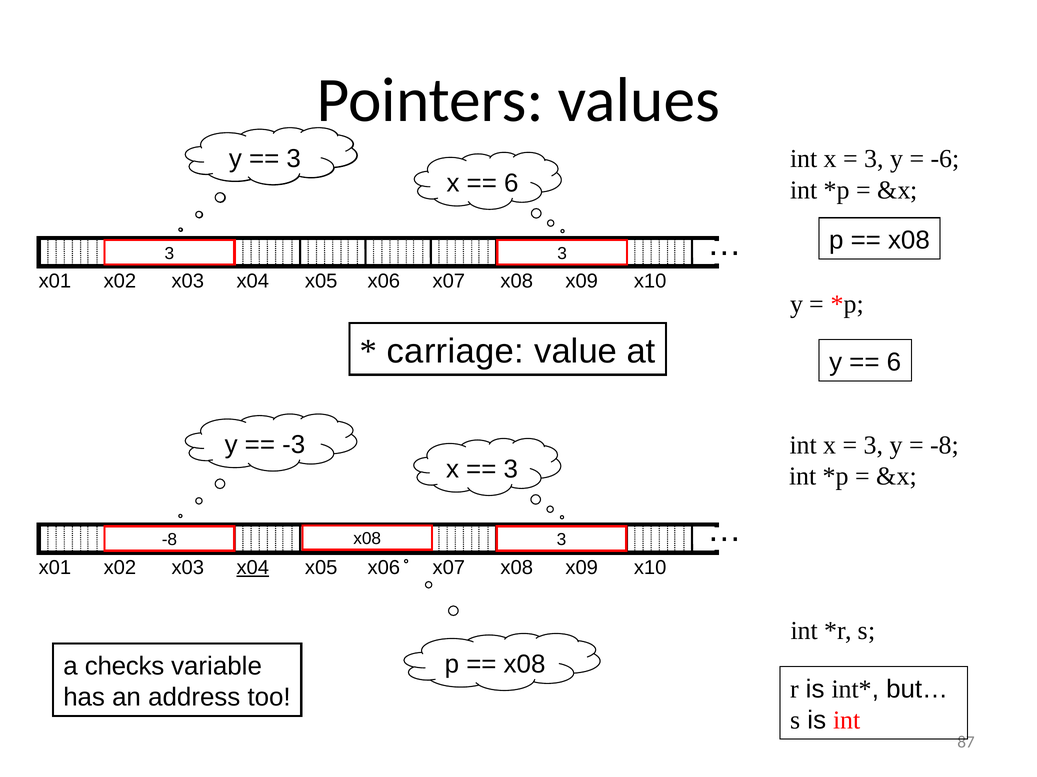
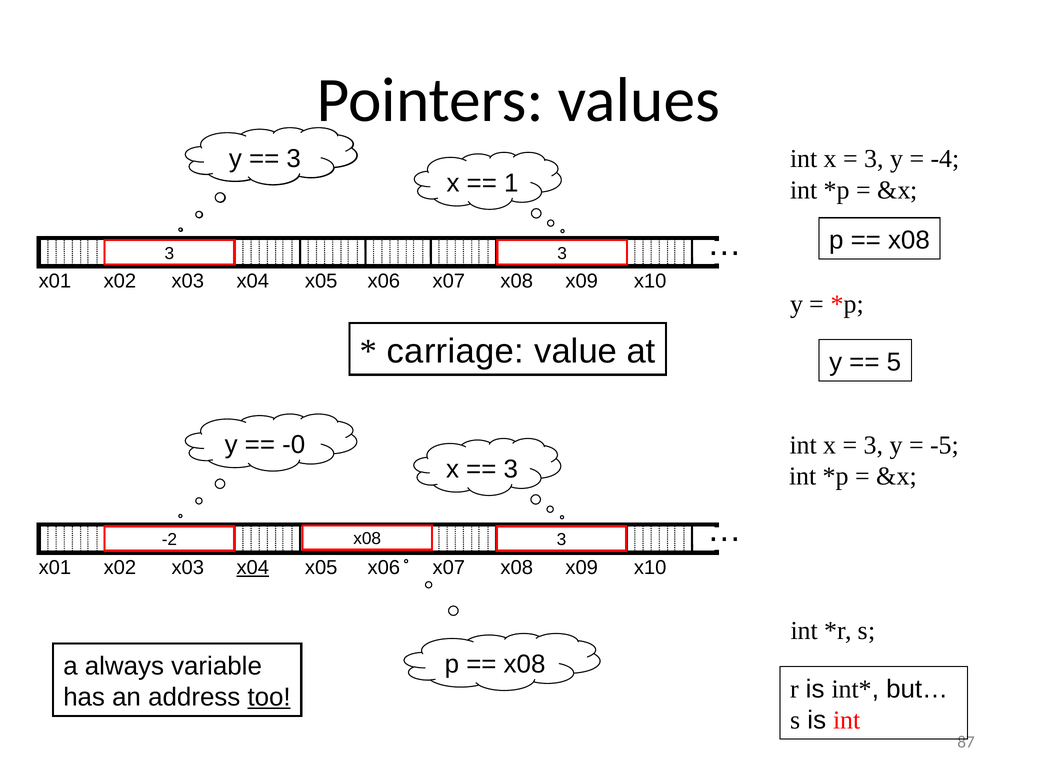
-6: -6 -> -4
6 at (511, 183): 6 -> 1
6 at (894, 362): 6 -> 5
-3: -3 -> -0
-8 at (945, 446): -8 -> -5
-8 at (169, 540): -8 -> -2
checks: checks -> always
too underline: none -> present
